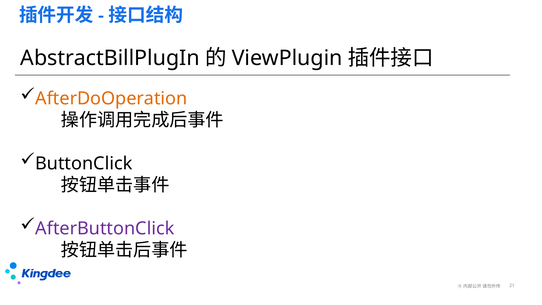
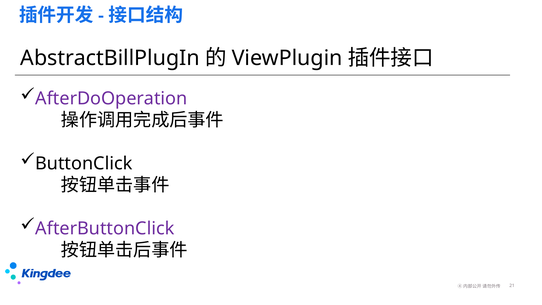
AfterDoOperation colour: orange -> purple
